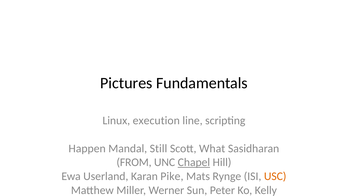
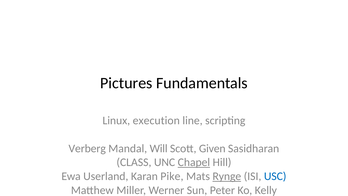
Happen at (87, 148): Happen -> Verberg
Still: Still -> Will
What: What -> Given
FROM: FROM -> CLASS
Rynge underline: none -> present
USC colour: orange -> blue
